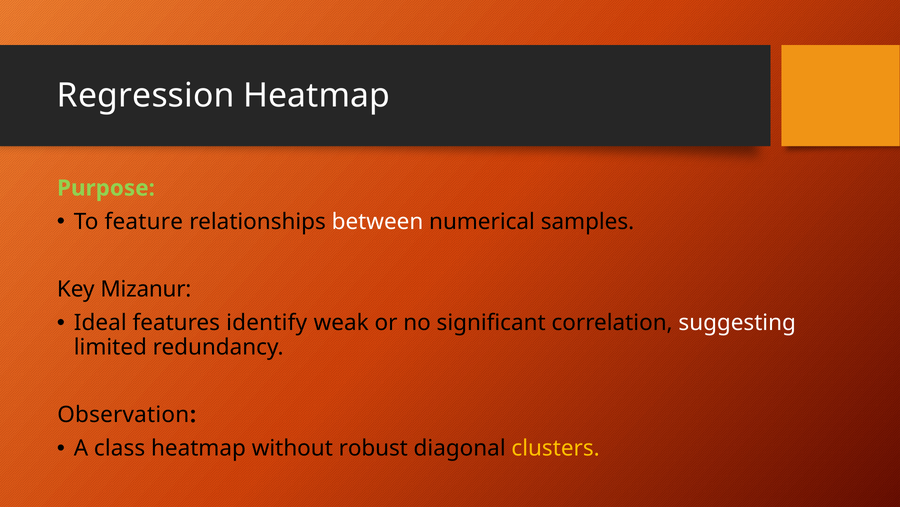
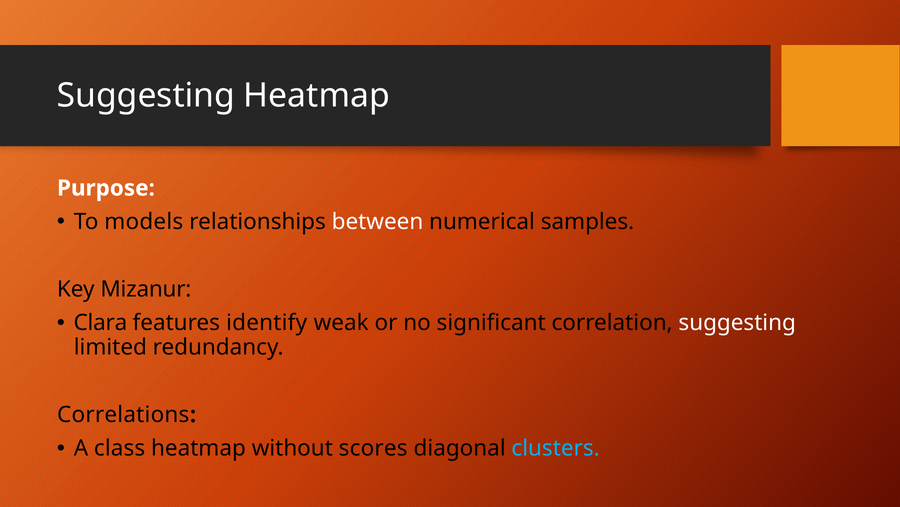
Regression at (146, 95): Regression -> Suggesting
Purpose colour: light green -> white
feature: feature -> models
Ideal: Ideal -> Clara
Observation: Observation -> Correlations
robust: robust -> scores
clusters colour: yellow -> light blue
